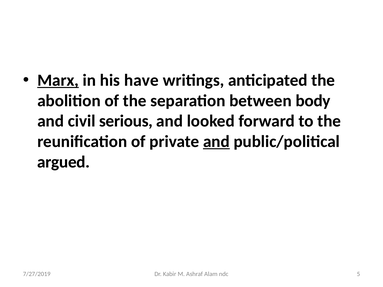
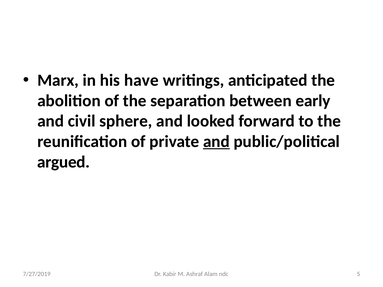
Marx underline: present -> none
body: body -> early
serious: serious -> sphere
